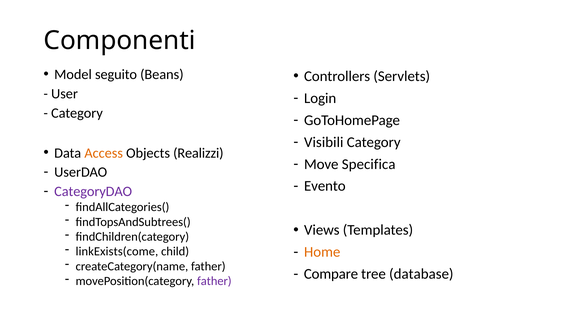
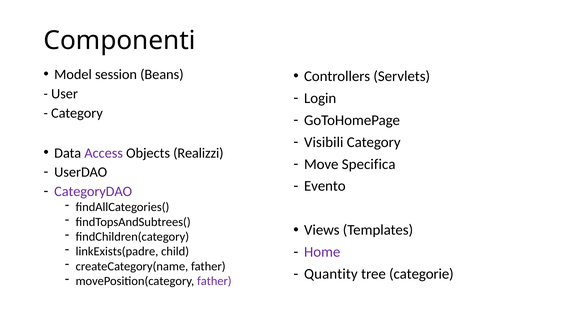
seguito: seguito -> session
Access colour: orange -> purple
Home colour: orange -> purple
linkExists(come: linkExists(come -> linkExists(padre
Compare: Compare -> Quantity
database: database -> categorie
